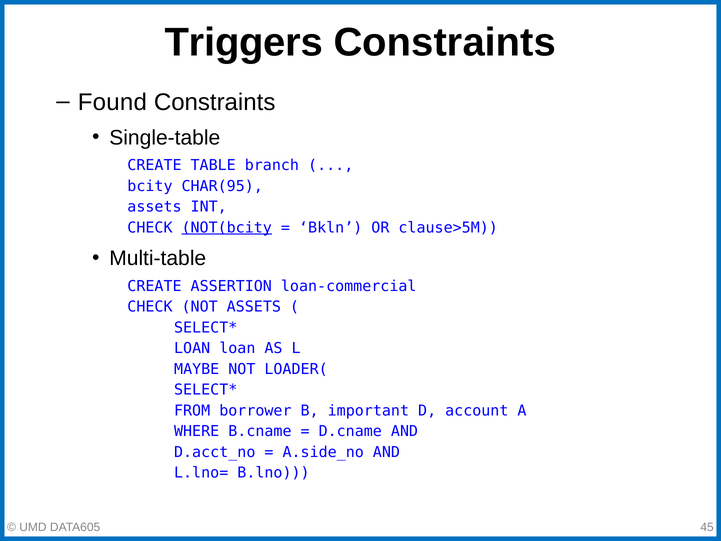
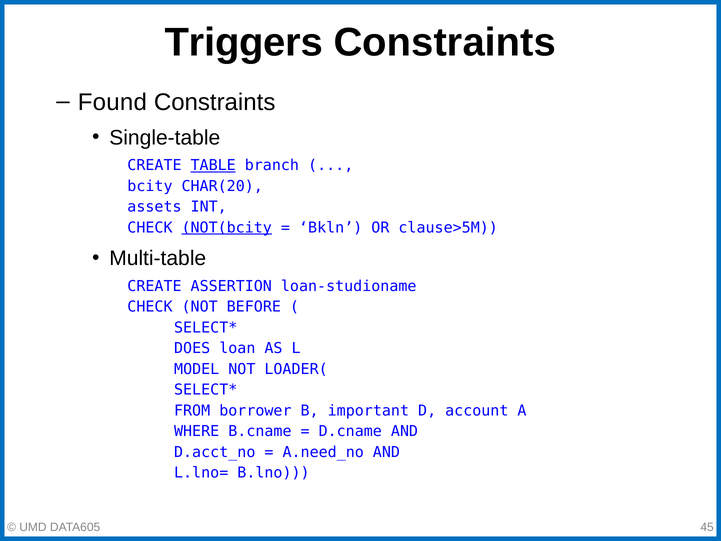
TABLE underline: none -> present
CHAR(95: CHAR(95 -> CHAR(20
loan-commercial: loan-commercial -> loan-studioname
NOT ASSETS: ASSETS -> BEFORE
LOAN at (192, 348): LOAN -> DOES
MAYBE: MAYBE -> MODEL
A.side_no: A.side_no -> A.need_no
